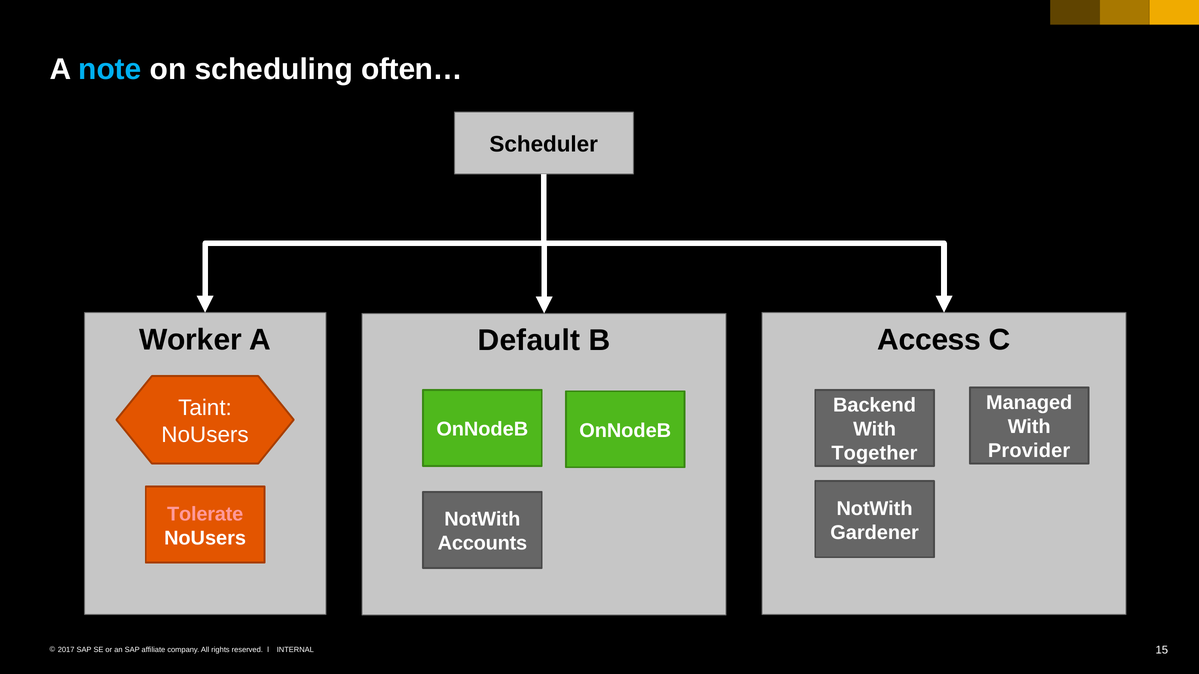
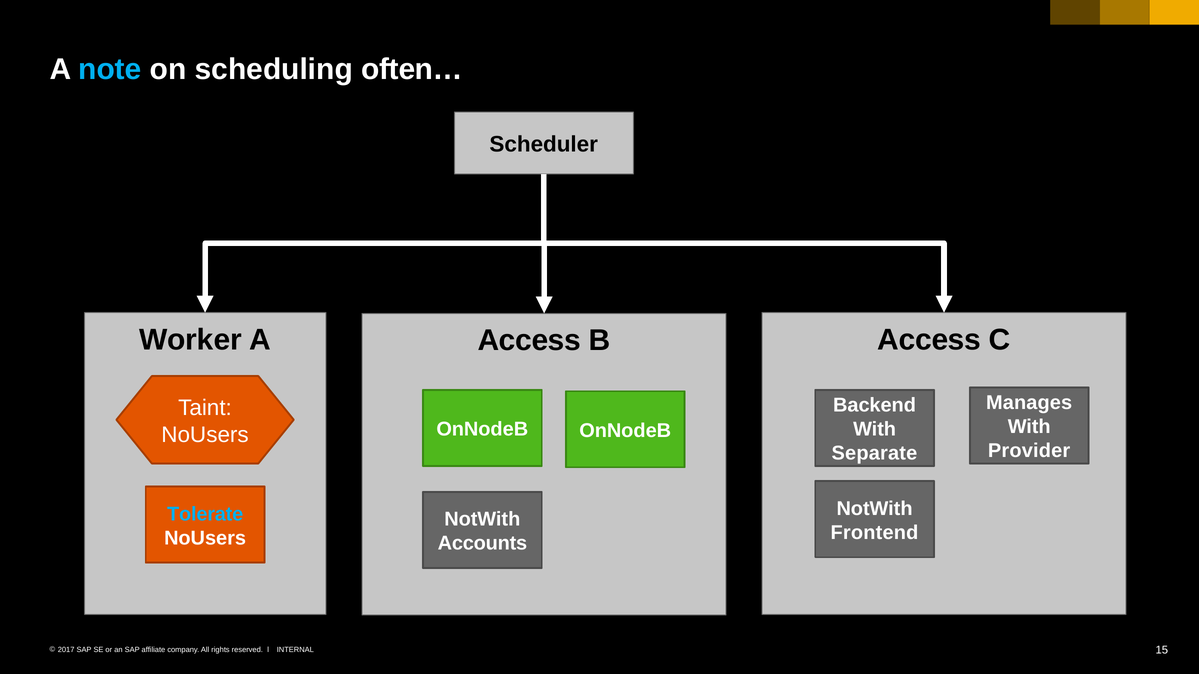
Default at (529, 341): Default -> Access
Managed: Managed -> Manages
Together: Together -> Separate
Tolerate colour: pink -> light blue
Gardener: Gardener -> Frontend
